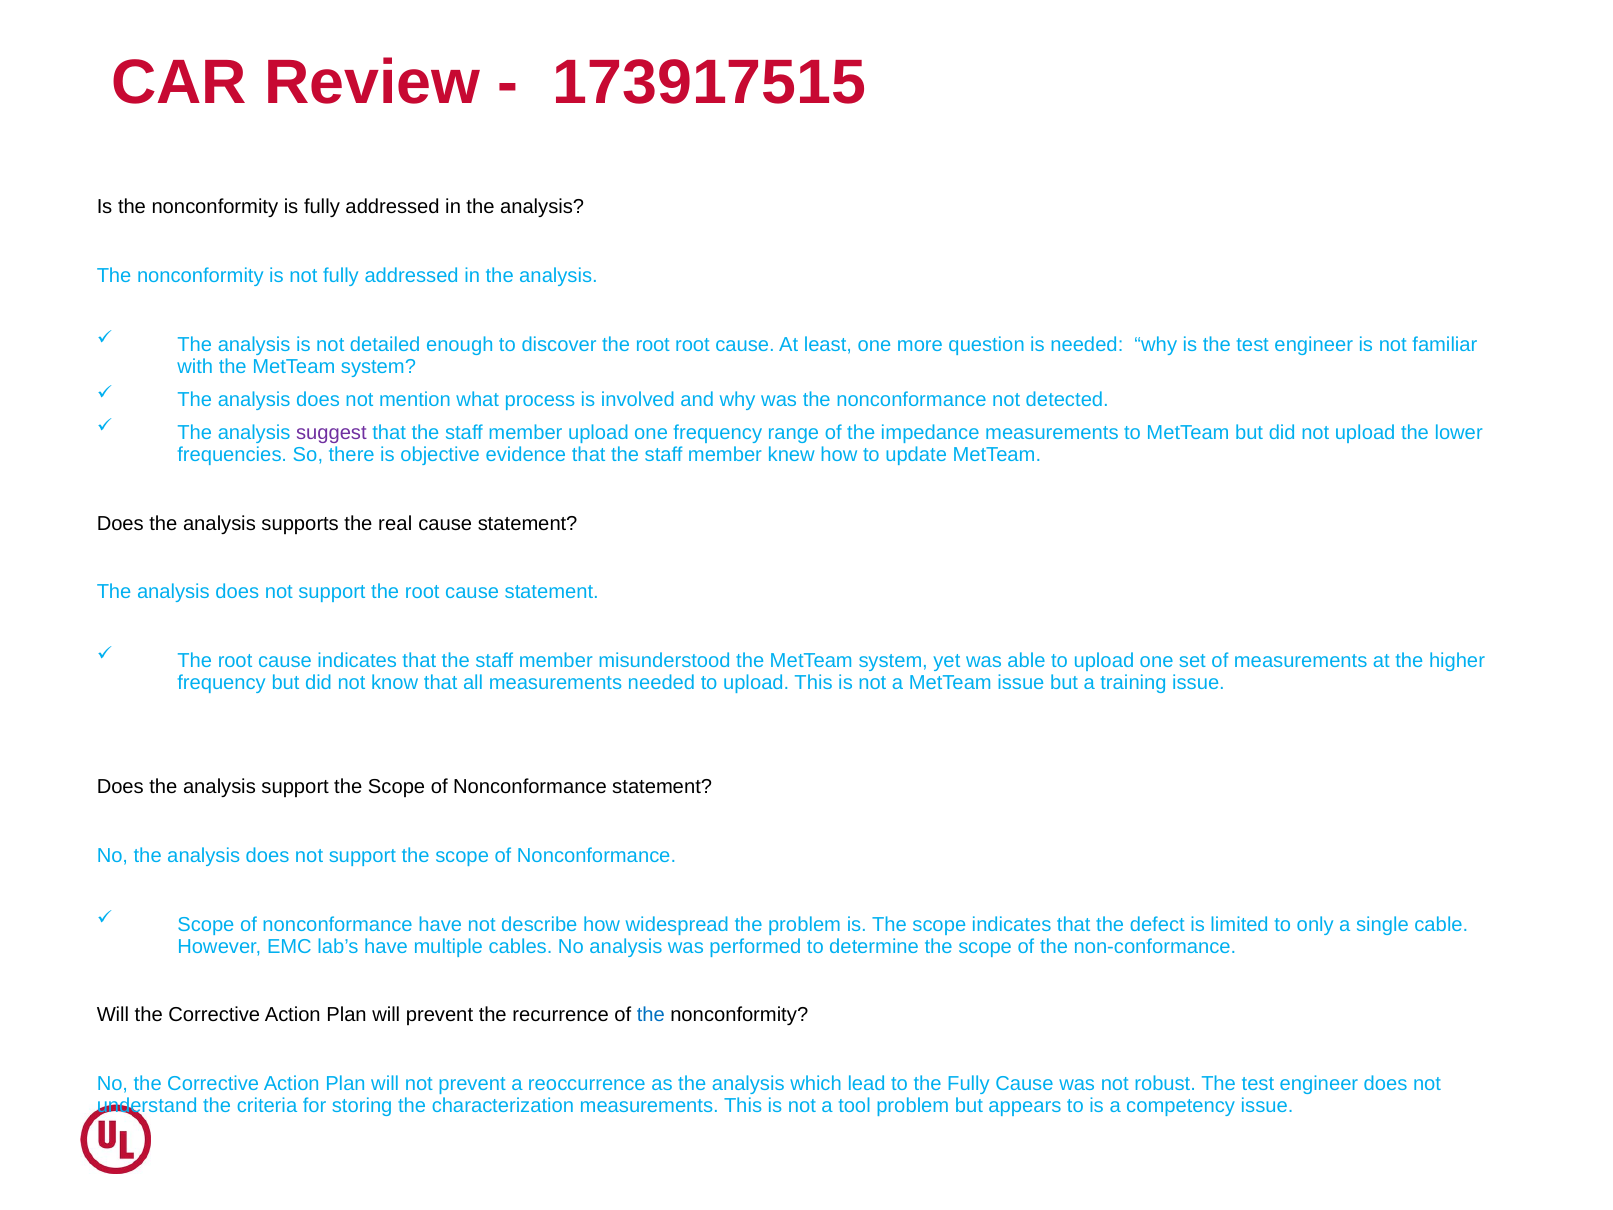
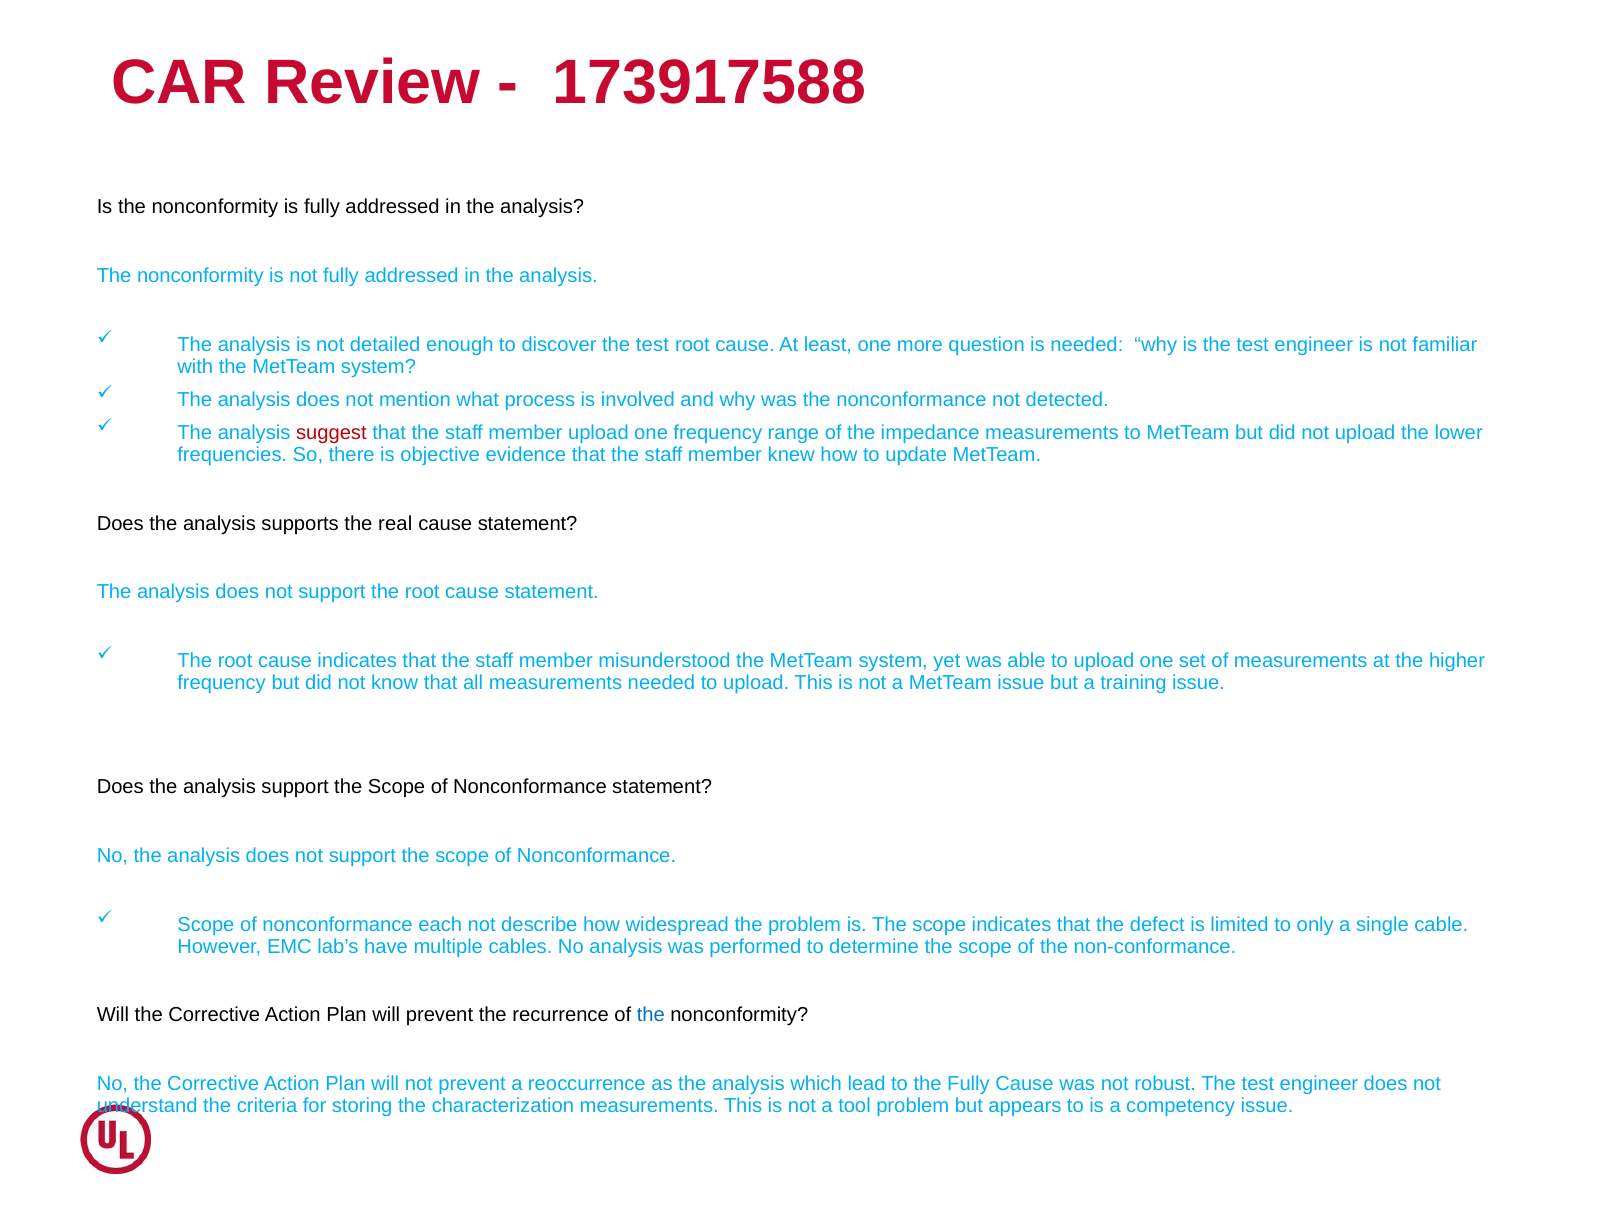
173917515: 173917515 -> 173917588
discover the root: root -> test
suggest colour: purple -> red
nonconformance have: have -> each
